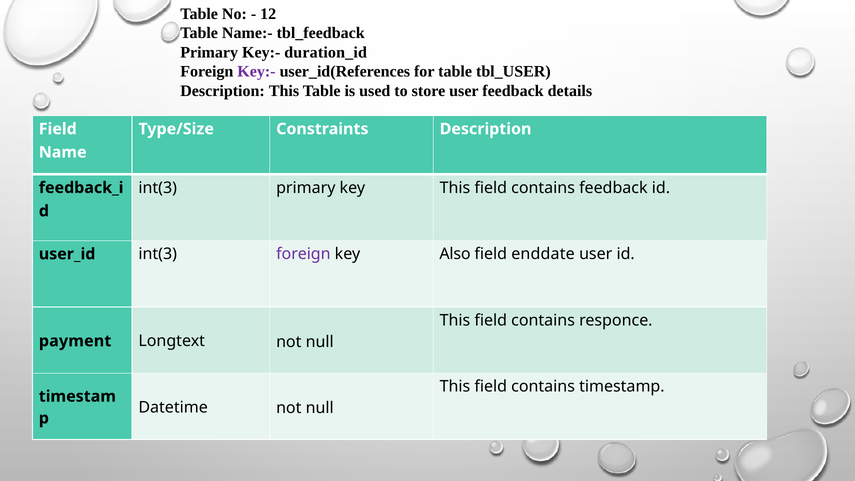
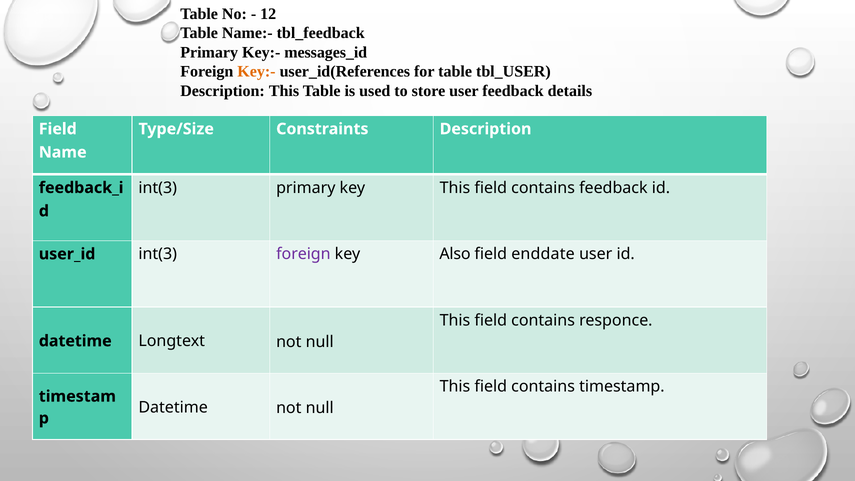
duration_id: duration_id -> messages_id
Key:- at (256, 72) colour: purple -> orange
payment at (75, 341): payment -> datetime
